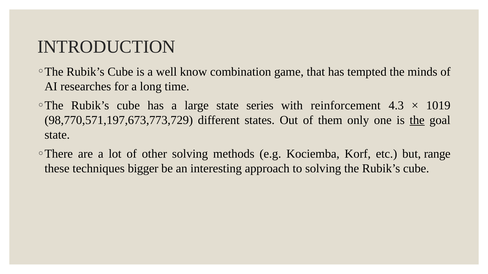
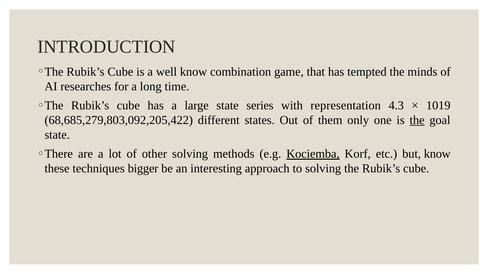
reinforcement: reinforcement -> representation
98,770,571,197,673,773,729: 98,770,571,197,673,773,729 -> 68,685,279,803,092,205,422
Kociemba underline: none -> present
but range: range -> know
